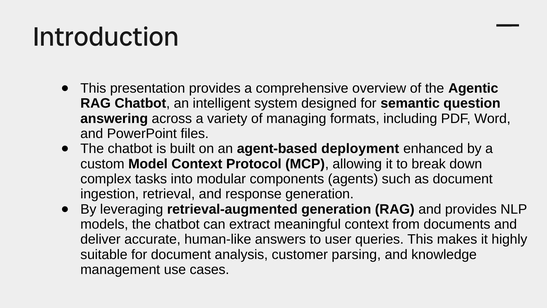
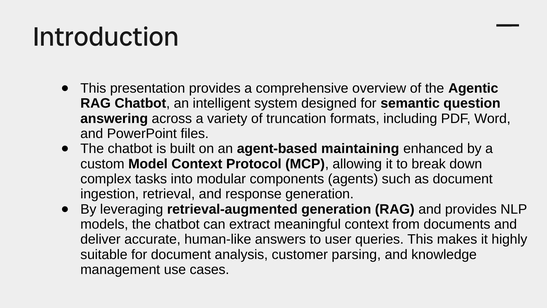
managing: managing -> truncation
deployment: deployment -> maintaining
